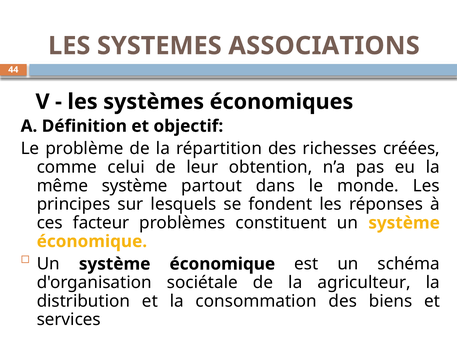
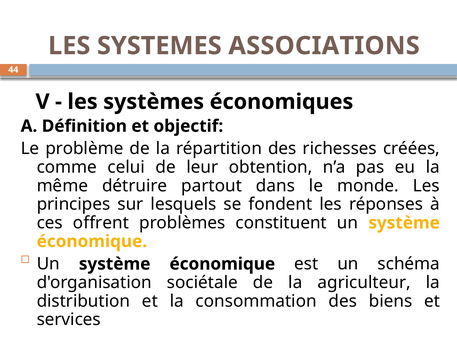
même système: système -> détruire
facteur: facteur -> offrent
